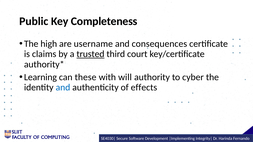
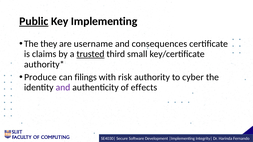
Public underline: none -> present
Completeness: Completeness -> Implementing
high: high -> they
court: court -> small
Learning: Learning -> Produce
these: these -> filings
will: will -> risk
and at (63, 88) colour: blue -> purple
